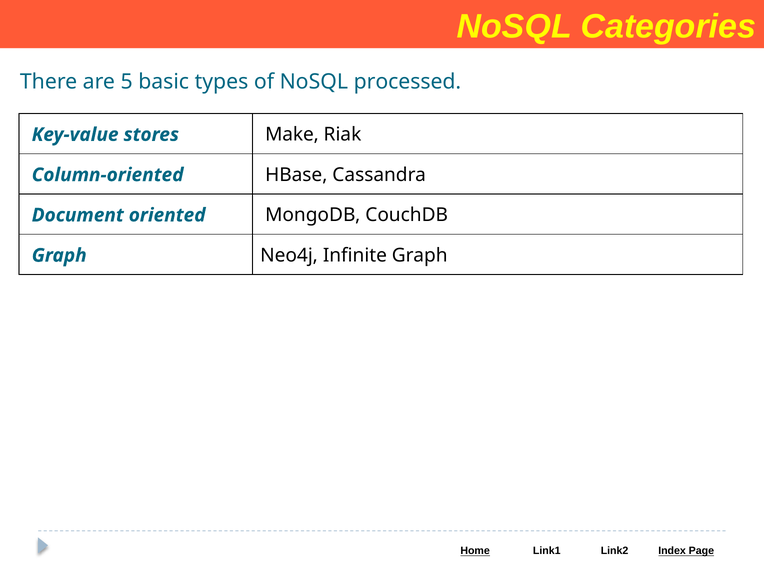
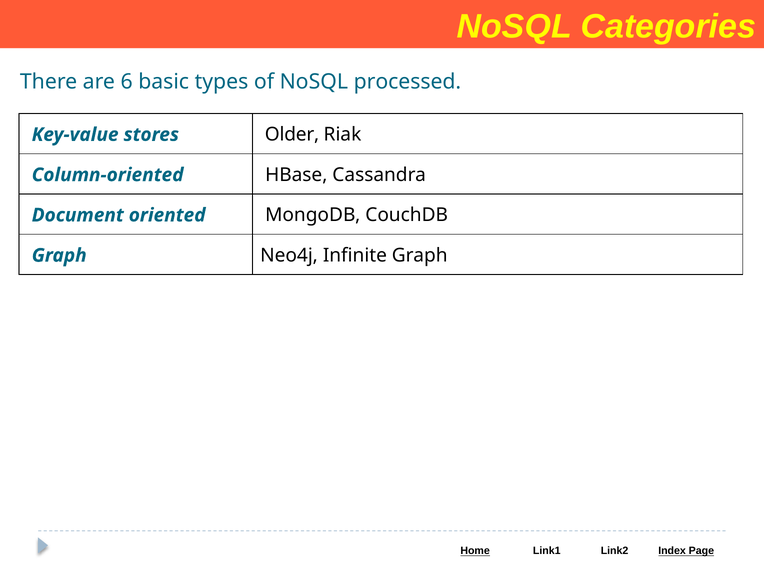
5: 5 -> 6
Make: Make -> Older
